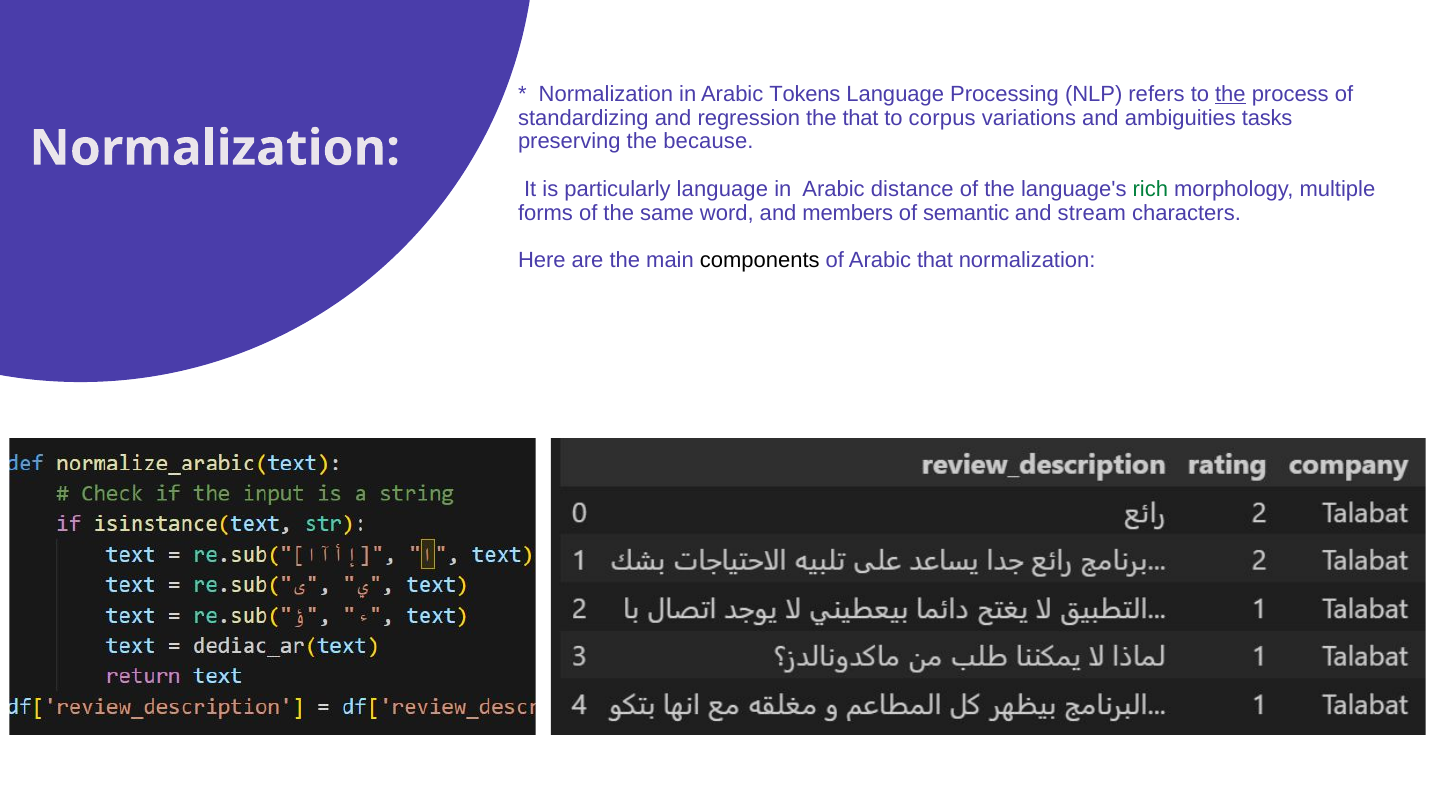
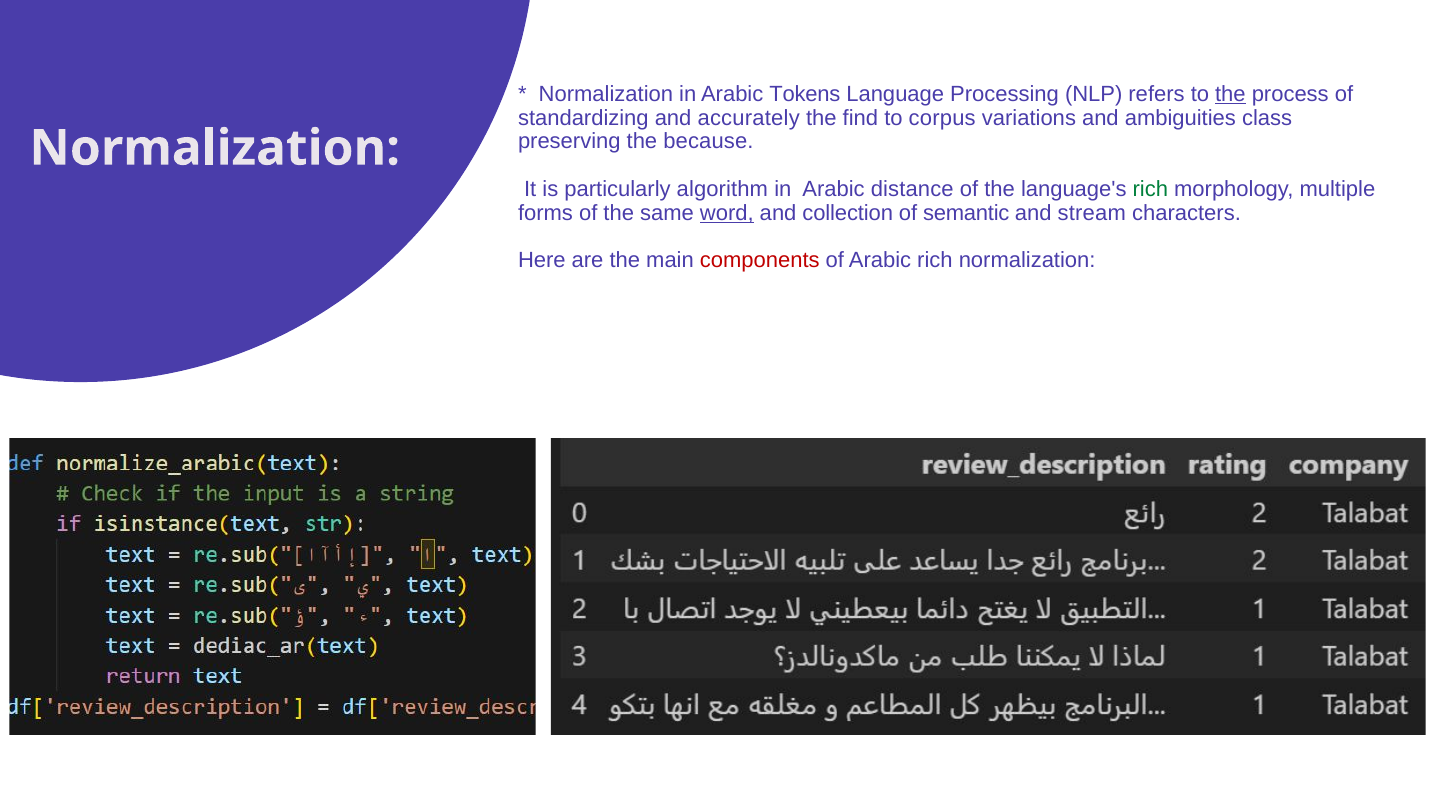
regression: regression -> accurately
the that: that -> find
tasks: tasks -> class
particularly language: language -> algorithm
word underline: none -> present
members: members -> collection
components colour: black -> red
Arabic that: that -> rich
